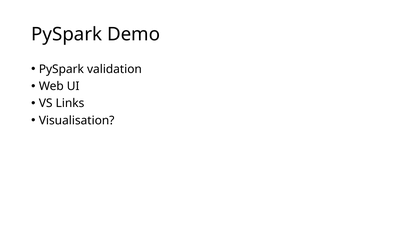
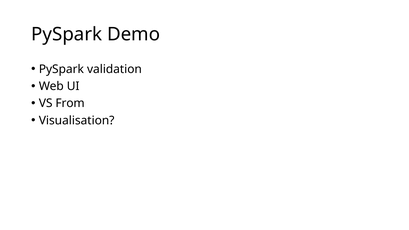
Links: Links -> From
